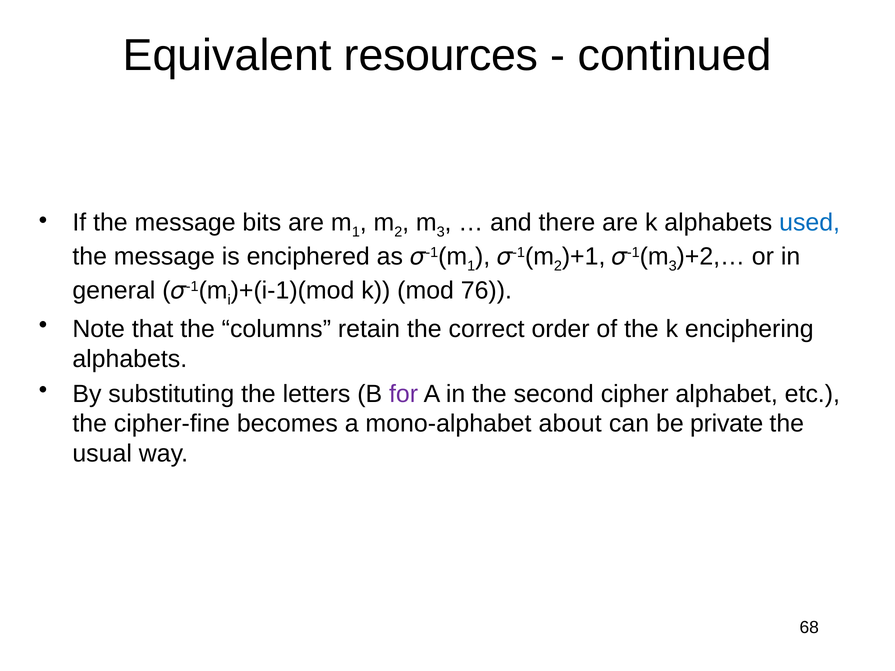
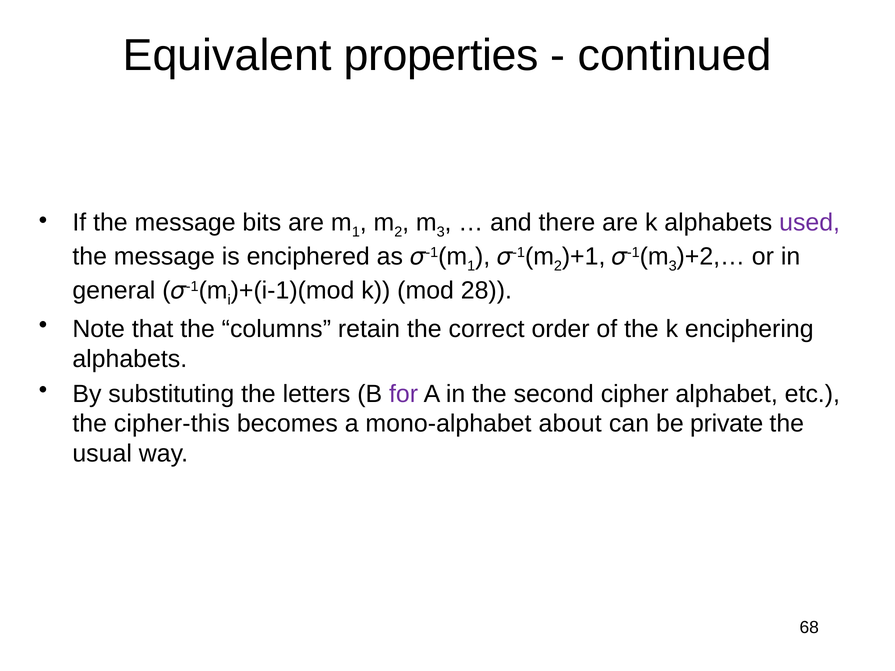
resources: resources -> properties
used colour: blue -> purple
76: 76 -> 28
cipher-fine: cipher-fine -> cipher-this
